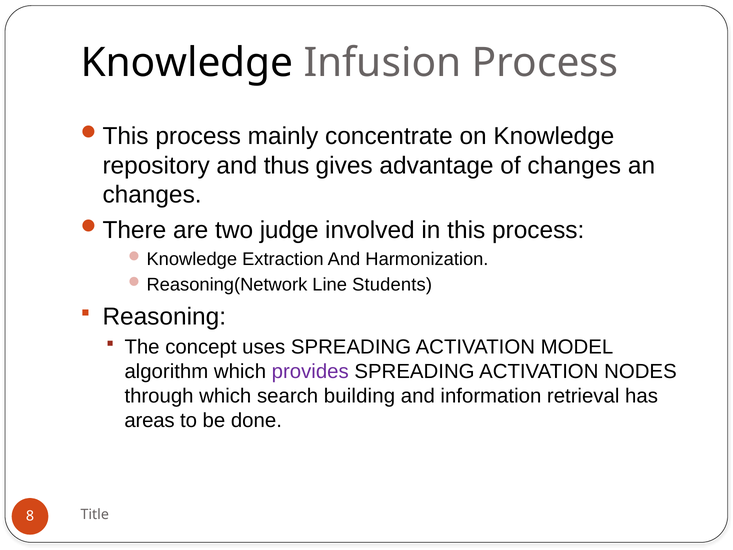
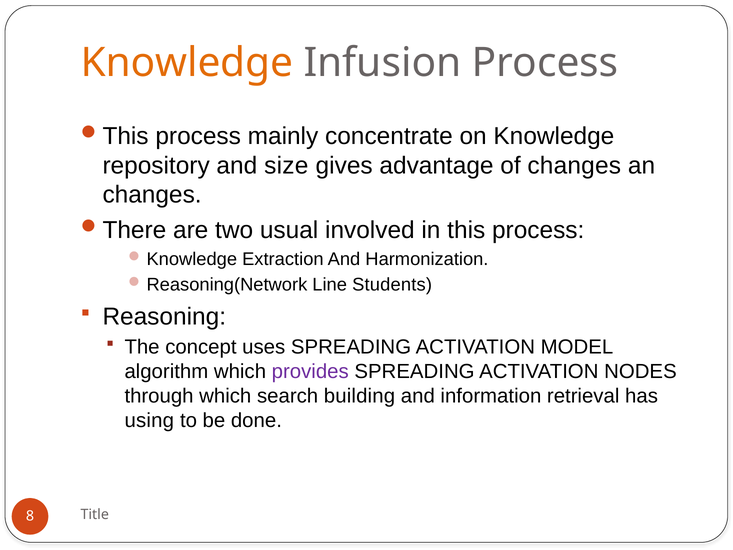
Knowledge at (187, 63) colour: black -> orange
thus: thus -> size
judge: judge -> usual
areas: areas -> using
